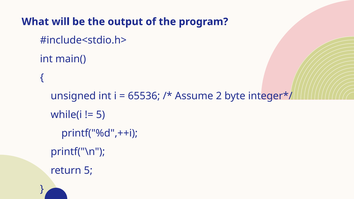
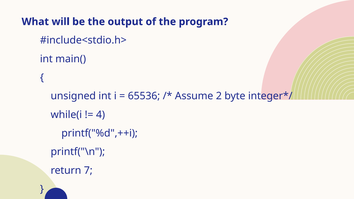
5 at (101, 115): 5 -> 4
return 5: 5 -> 7
